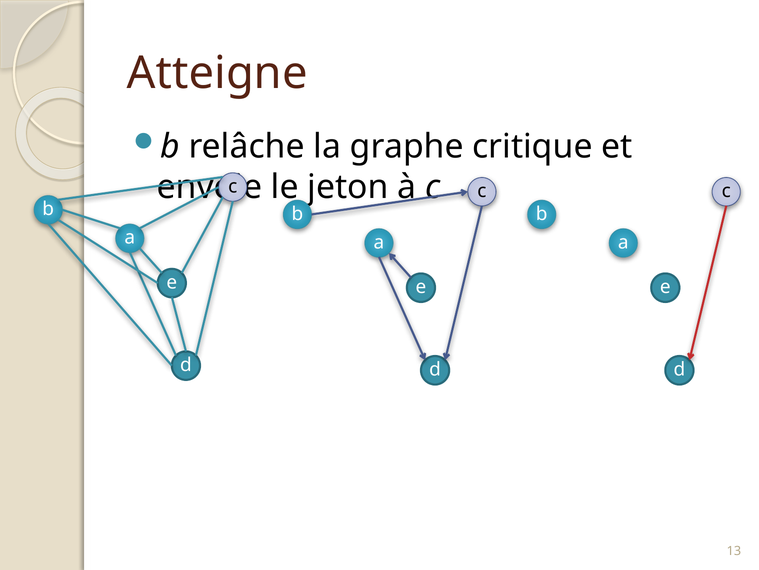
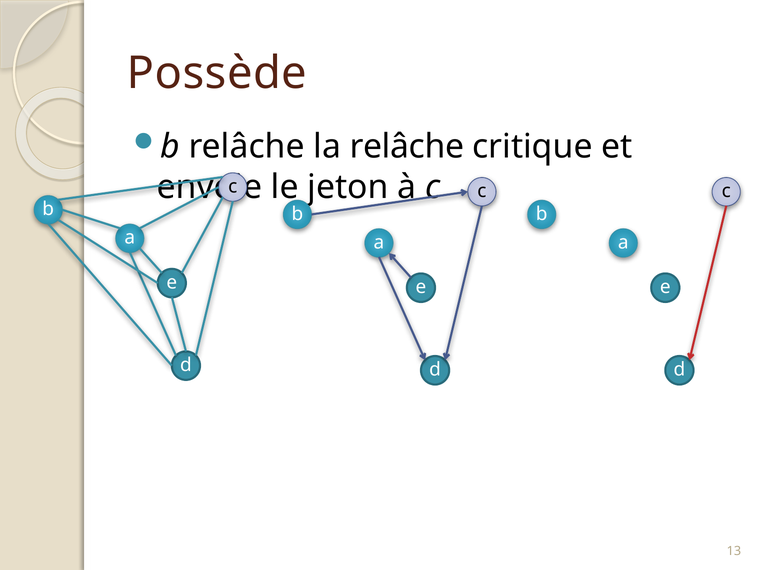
Atteigne: Atteigne -> Possède
la graphe: graphe -> relâche
